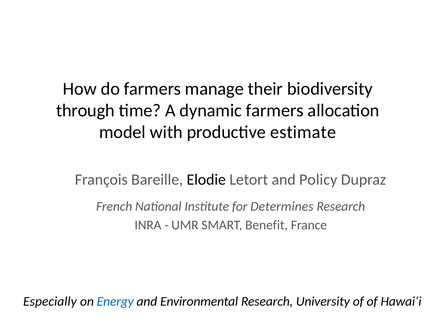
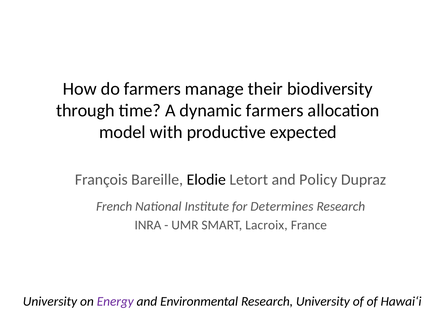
estimate: estimate -> expected
Benefit: Benefit -> Lacroix
Especially at (50, 302): Especially -> University
Energy colour: blue -> purple
